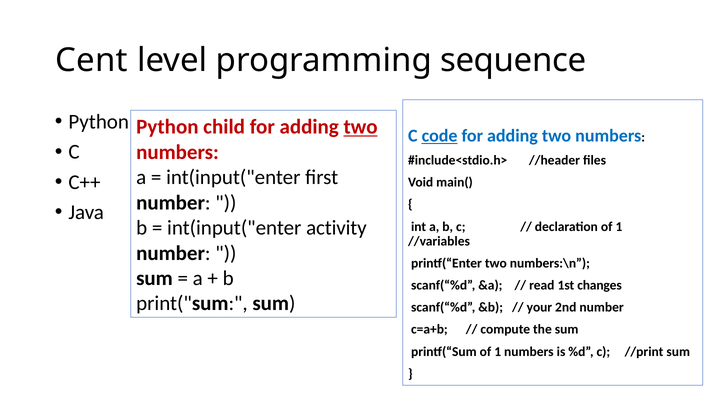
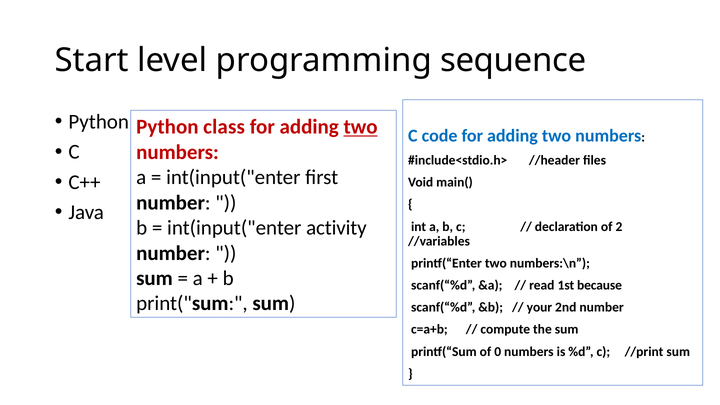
Cent: Cent -> Start
child: child -> class
code underline: present -> none
declaration of 1: 1 -> 2
changes: changes -> because
printf(“Sum of 1: 1 -> 0
